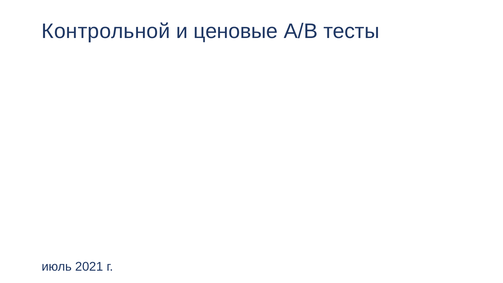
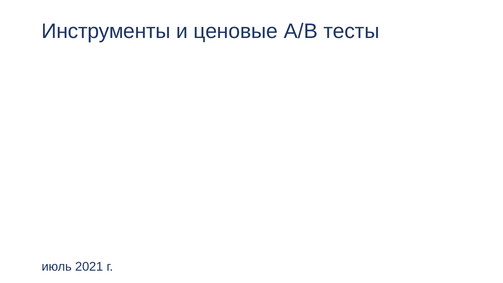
Контрольной: Контрольной -> Инструменты
